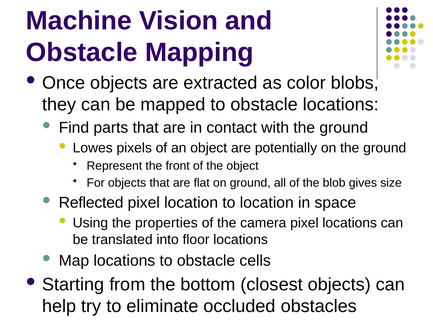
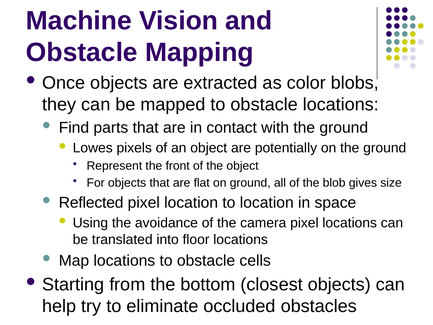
properties: properties -> avoidance
